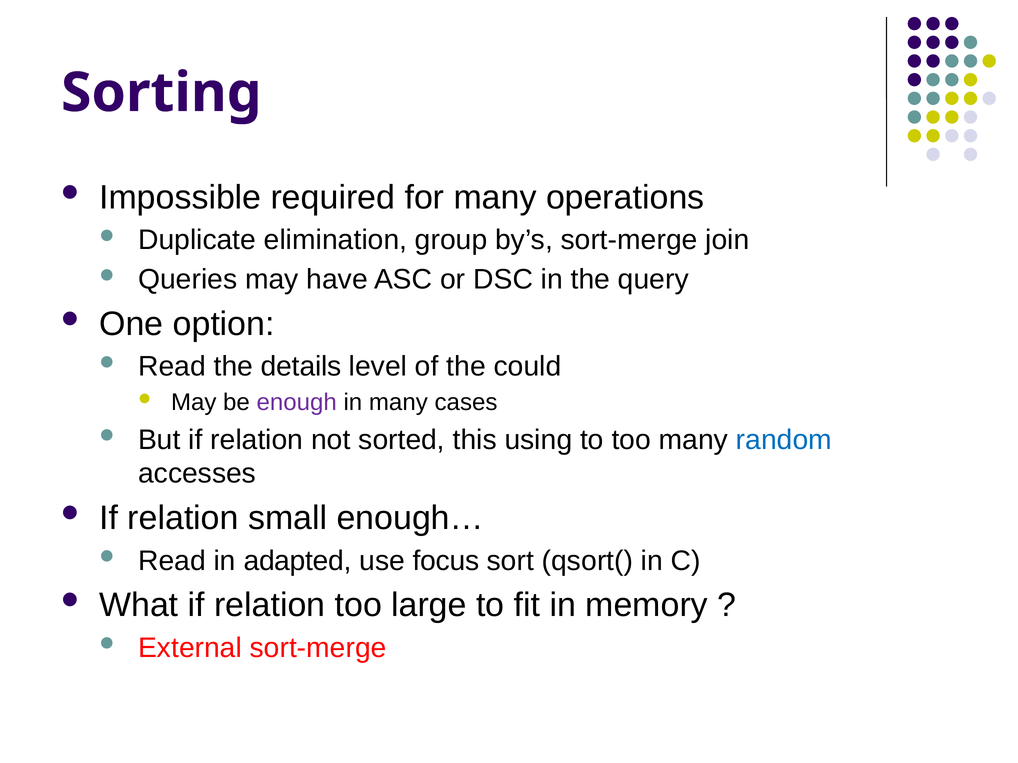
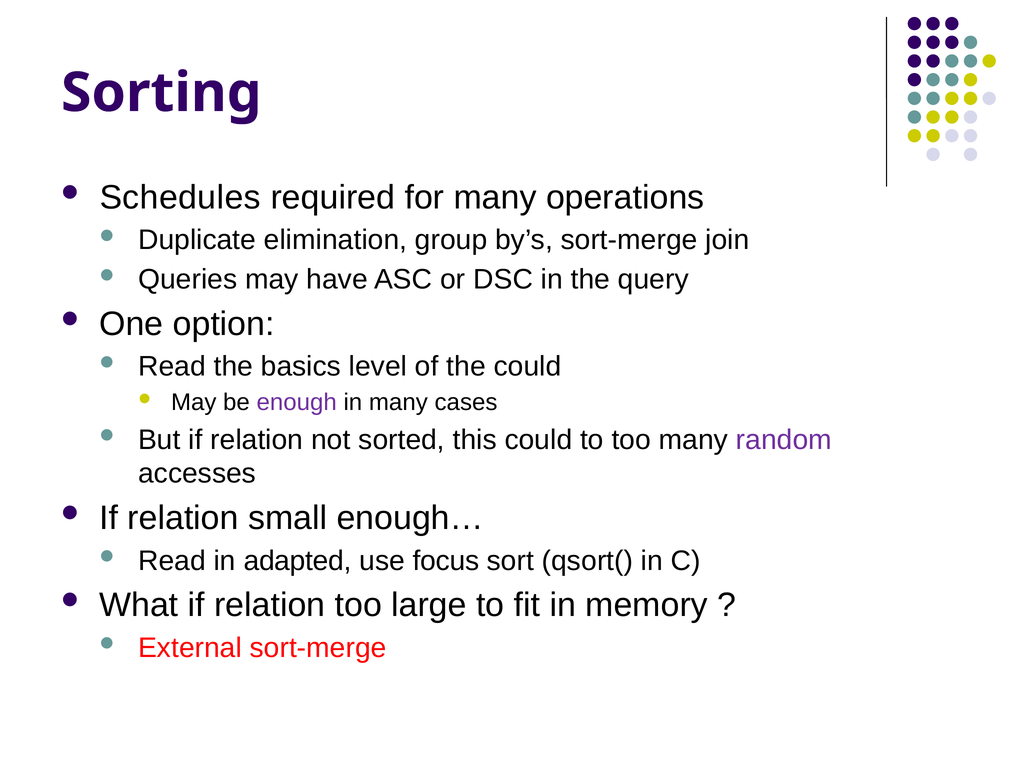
Impossible: Impossible -> Schedules
details: details -> basics
this using: using -> could
random colour: blue -> purple
